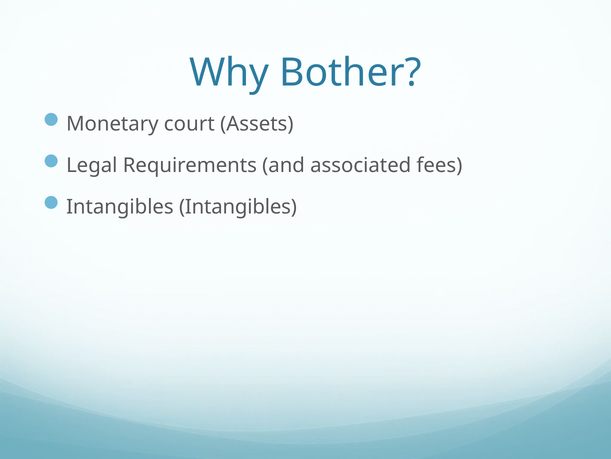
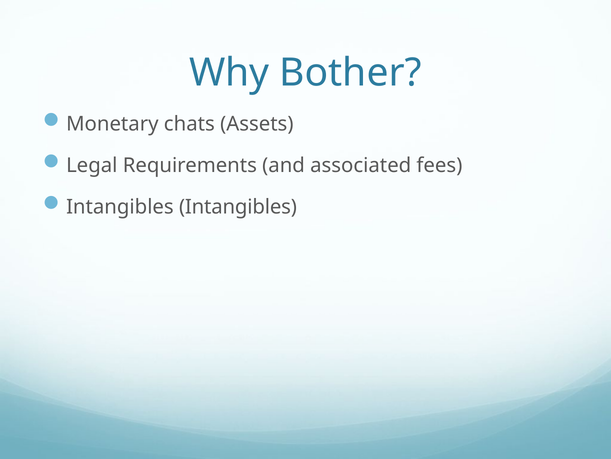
court: court -> chats
